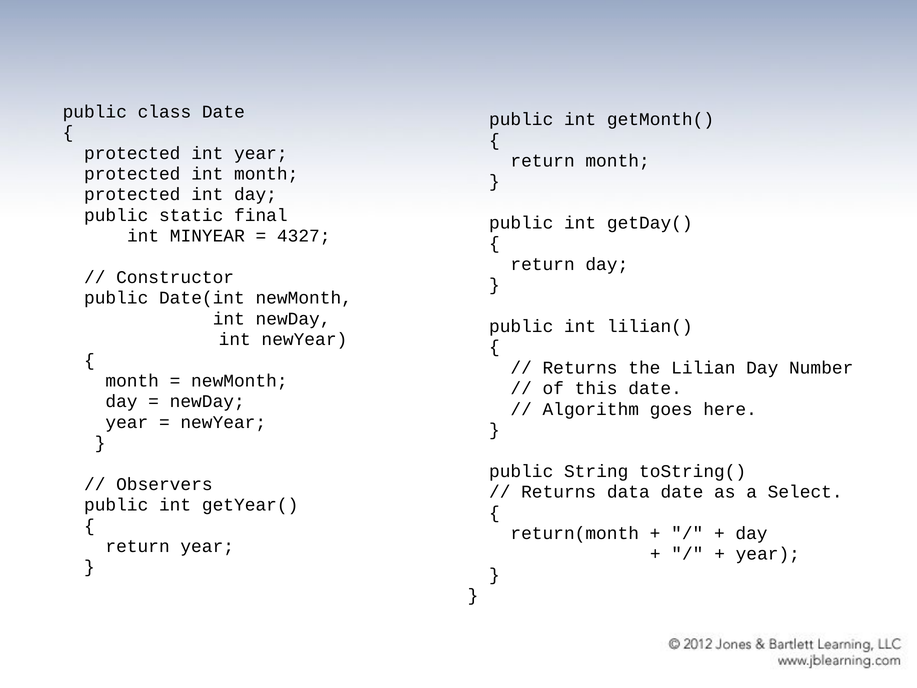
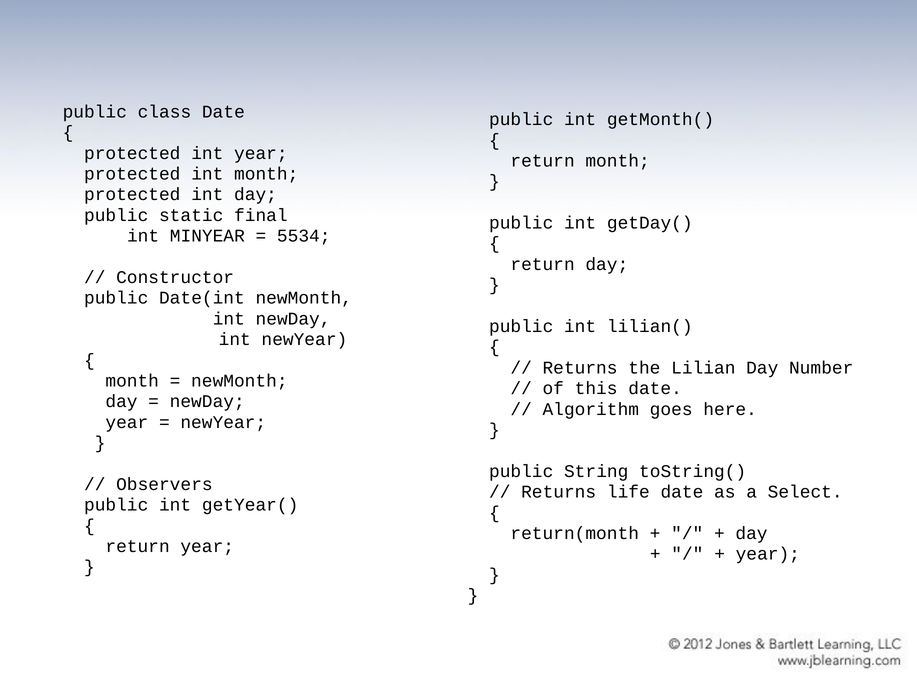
4327: 4327 -> 5534
data: data -> life
